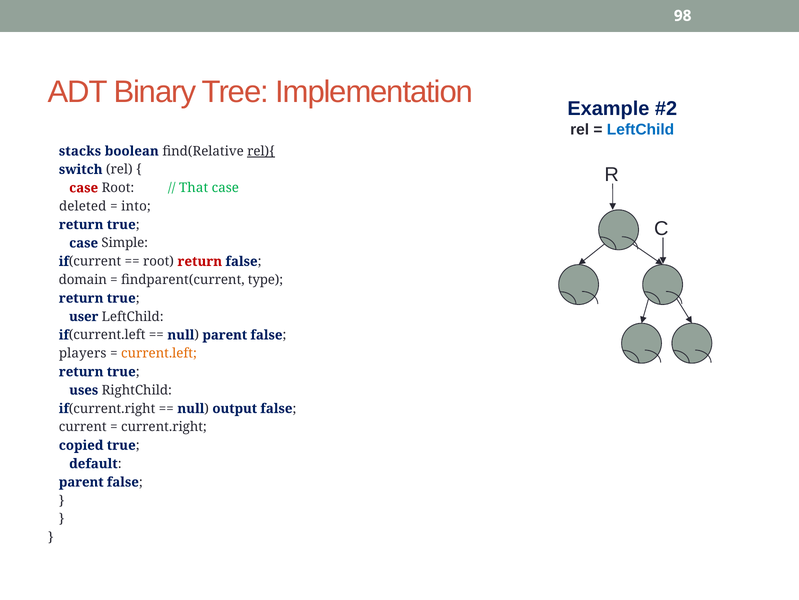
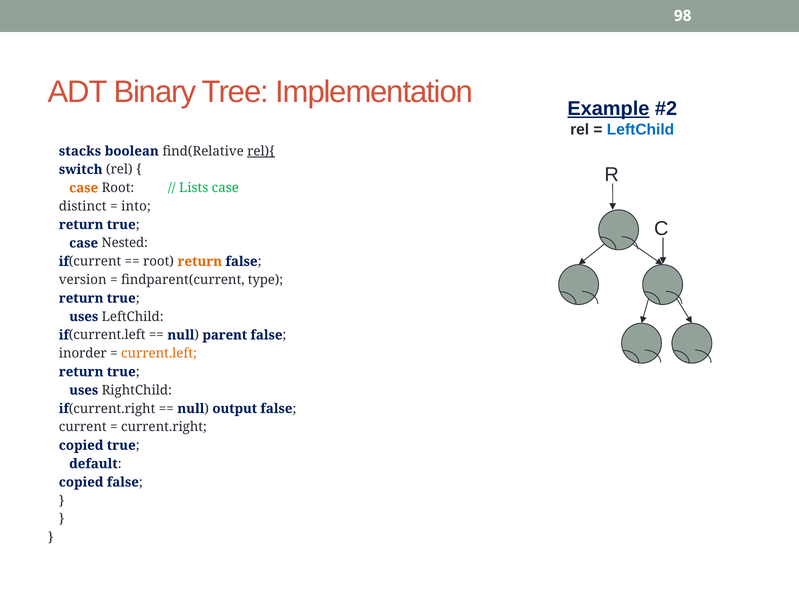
Example underline: none -> present
case at (84, 188) colour: red -> orange
That: That -> Lists
deleted: deleted -> distinct
Simple: Simple -> Nested
return at (200, 261) colour: red -> orange
domain: domain -> version
user at (84, 316): user -> uses
players: players -> inorder
parent at (81, 482): parent -> copied
